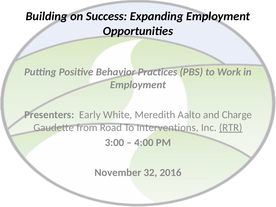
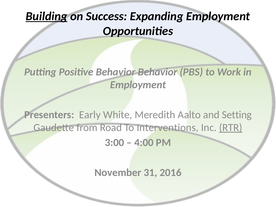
Building underline: none -> present
Behavior Practices: Practices -> Behavior
Charge: Charge -> Setting
32: 32 -> 31
